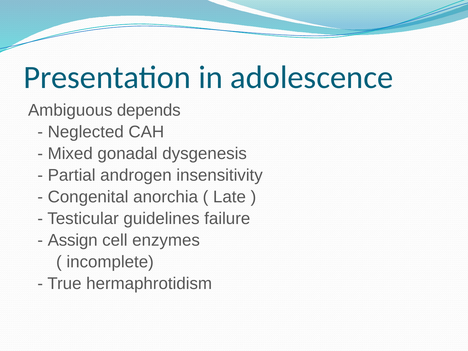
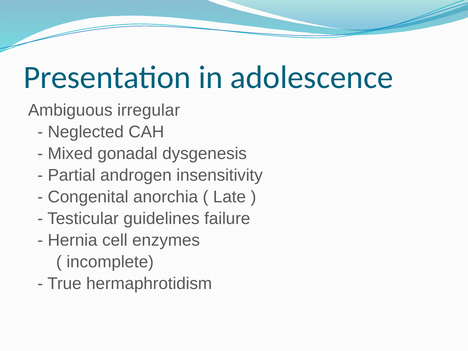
depends: depends -> irregular
Assign: Assign -> Hernia
